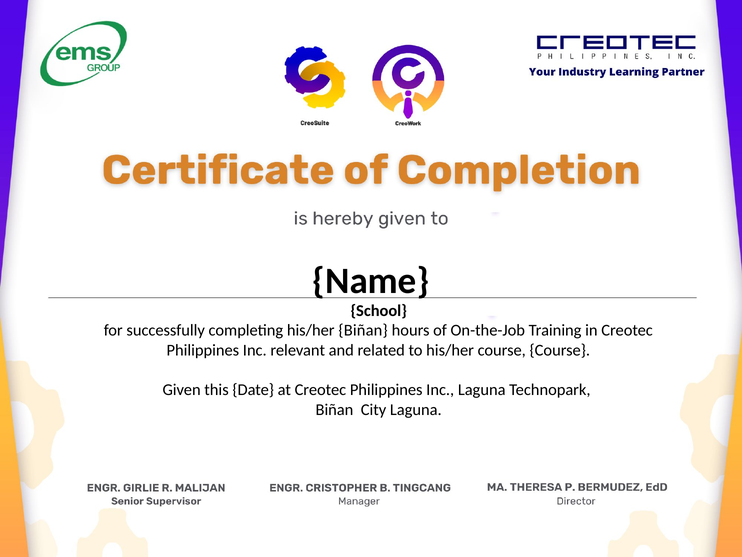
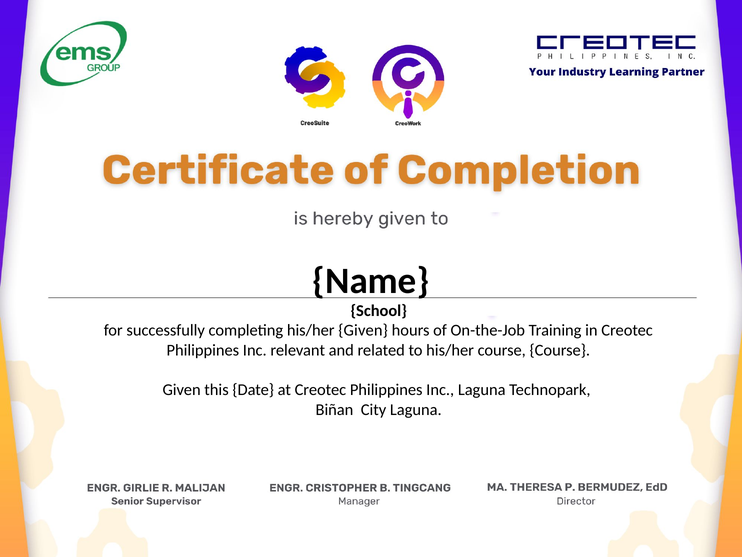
his/her Biñan: Biñan -> Given
